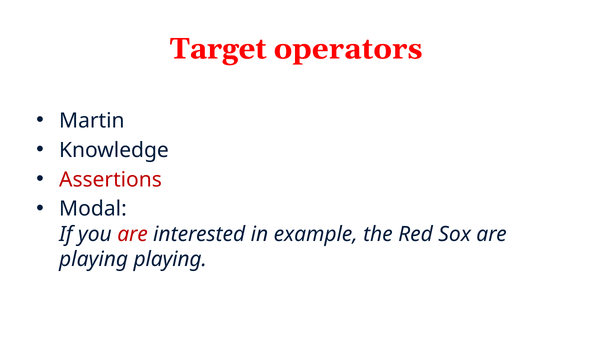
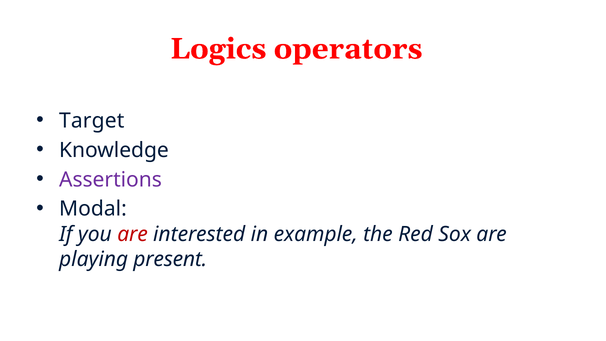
Target: Target -> Logics
Martin: Martin -> Target
Assertions colour: red -> purple
playing playing: playing -> present
